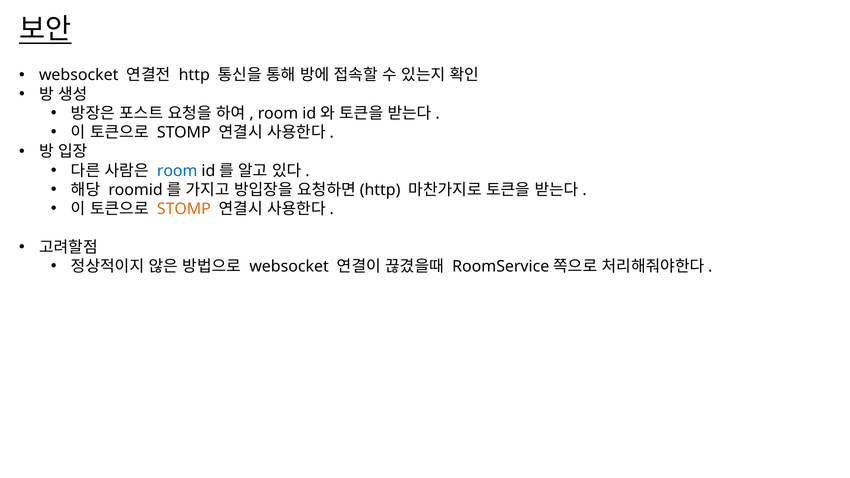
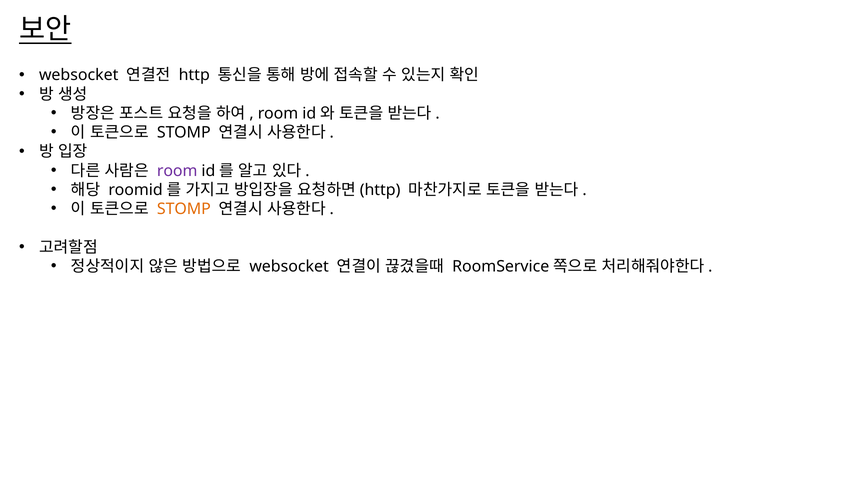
room at (177, 171) colour: blue -> purple
